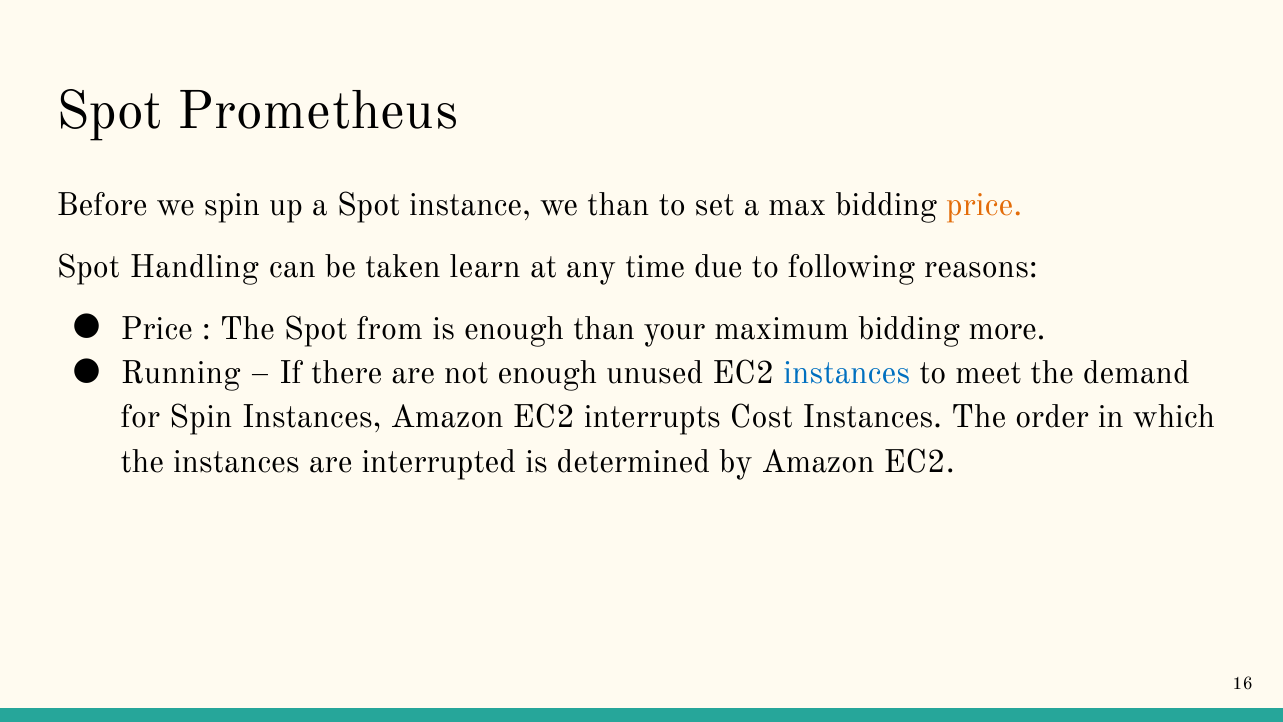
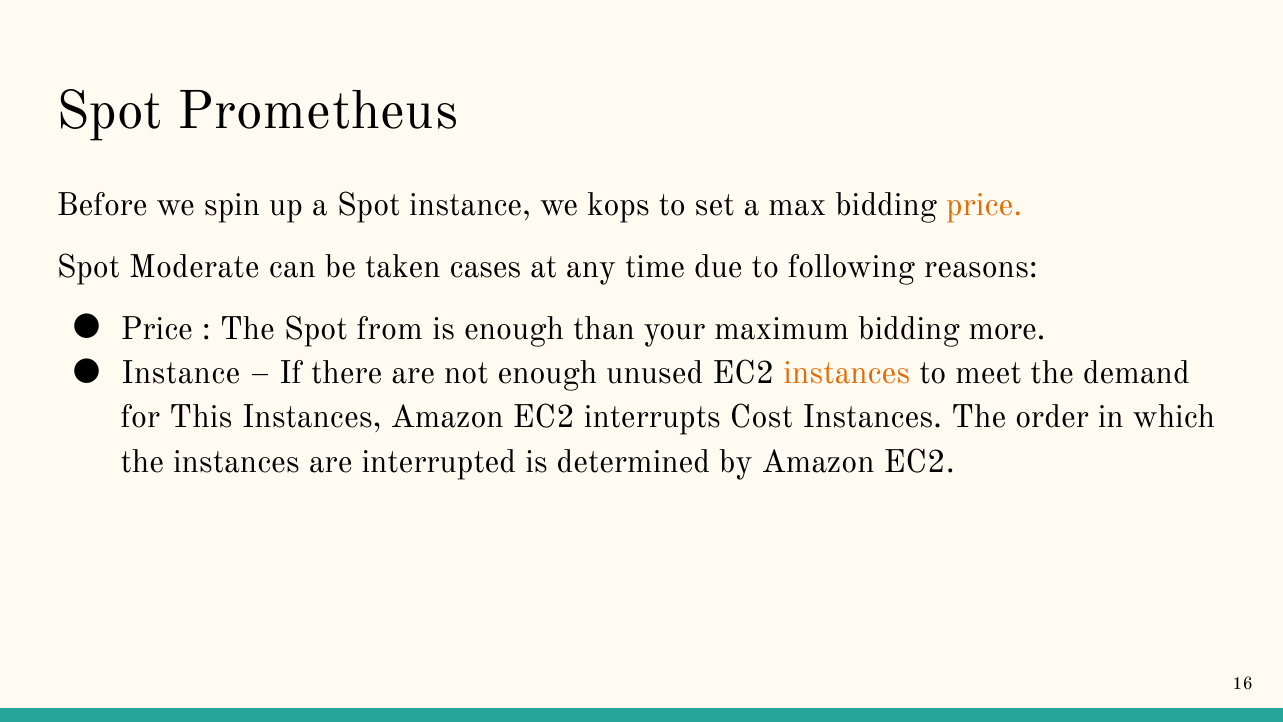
we than: than -> kops
Handling: Handling -> Moderate
learn: learn -> cases
Running at (181, 373): Running -> Instance
instances at (847, 373) colour: blue -> orange
for Spin: Spin -> This
